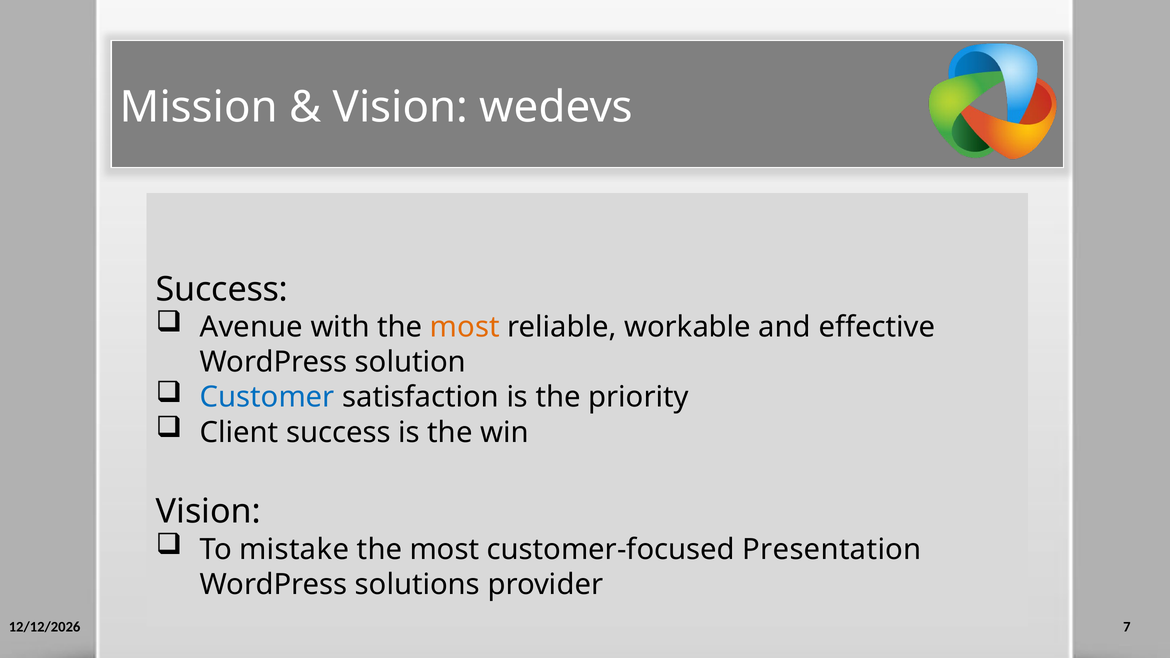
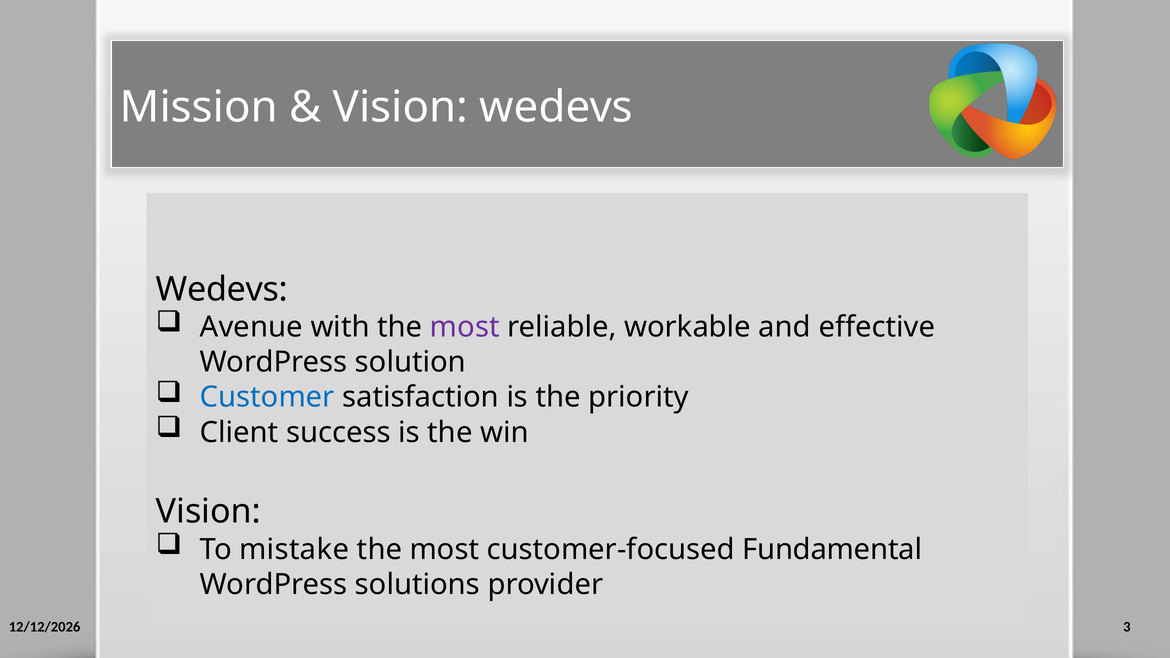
Success at (222, 289): Success -> Wedevs
most at (465, 327) colour: orange -> purple
Presentation: Presentation -> Fundamental
7: 7 -> 3
